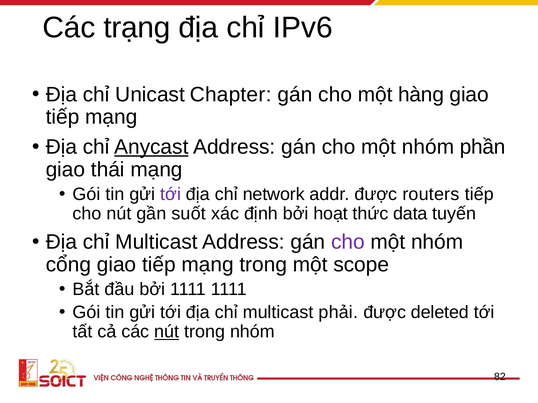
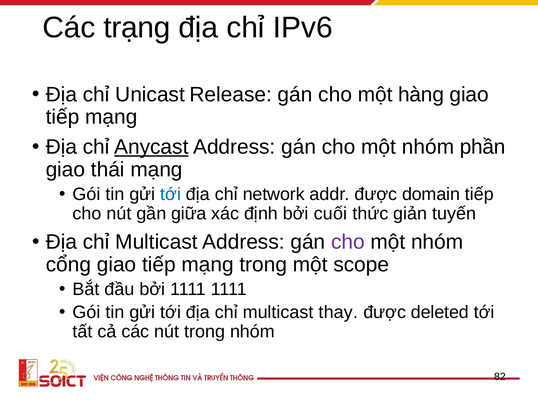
Chapter: Chapter -> Release
tới at (171, 195) colour: purple -> blue
routers: routers -> domain
suốt: suốt -> giữa
hoạt: hoạt -> cuối
data: data -> giản
phải: phải -> thay
nút at (167, 332) underline: present -> none
